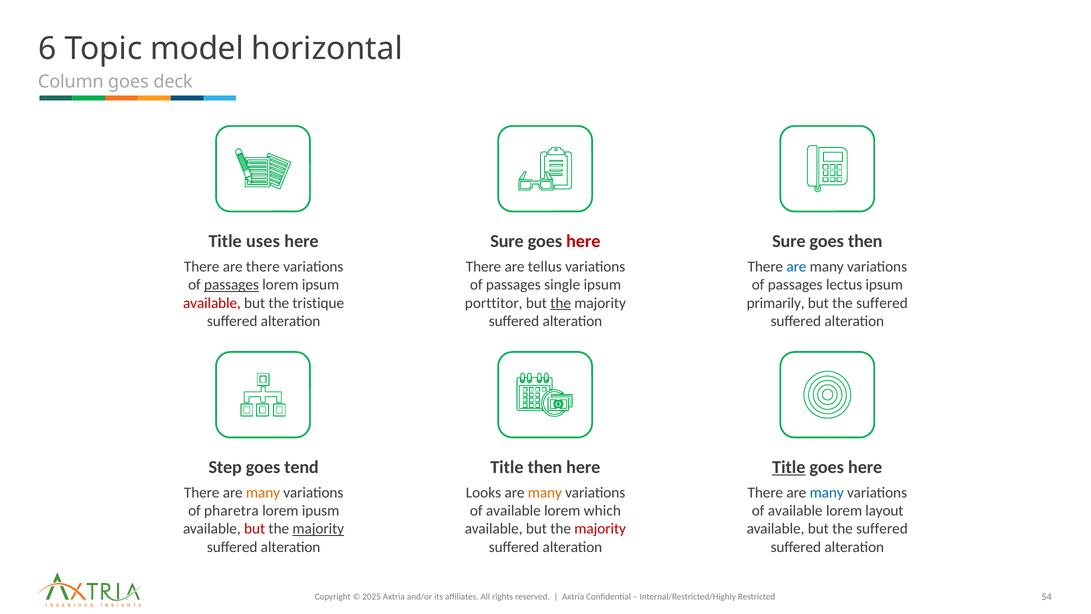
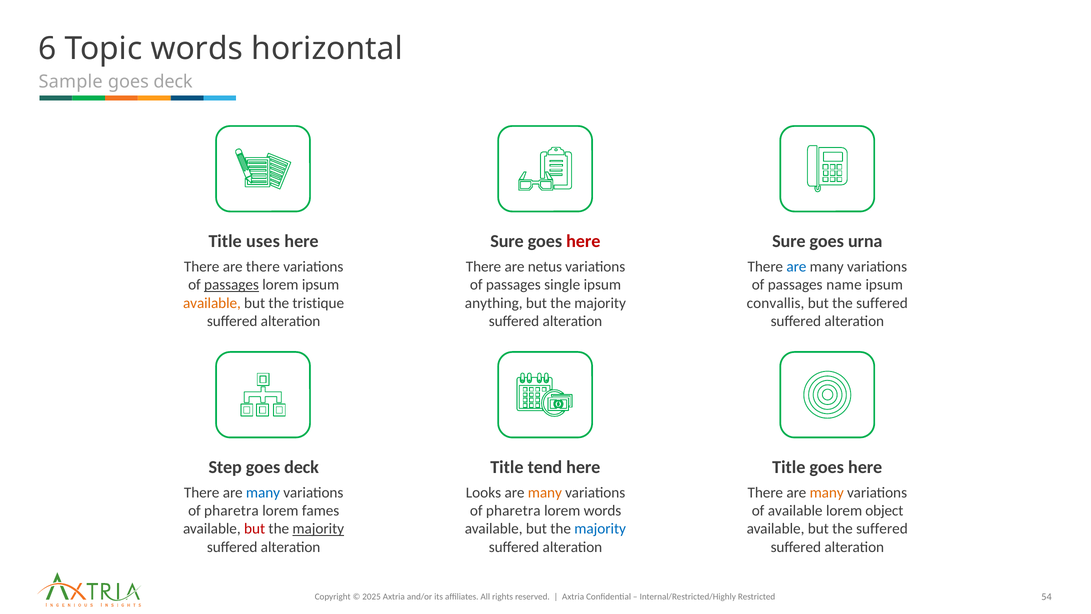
Topic model: model -> words
Column: Column -> Sample
goes then: then -> urna
tellus: tellus -> netus
lectus: lectus -> name
available at (212, 303) colour: red -> orange
porttitor: porttitor -> anything
the at (561, 303) underline: present -> none
primarily: primarily -> convallis
tend at (302, 467): tend -> deck
Title then: then -> tend
Title at (789, 467) underline: present -> none
many at (263, 492) colour: orange -> blue
many at (827, 492) colour: blue -> orange
ipusm: ipusm -> fames
available at (513, 510): available -> pharetra
lorem which: which -> words
layout: layout -> object
majority at (600, 529) colour: red -> blue
